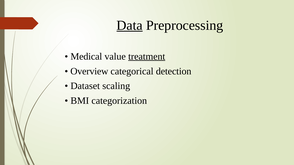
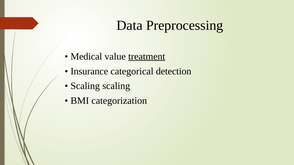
Data underline: present -> none
Overview: Overview -> Insurance
Dataset at (85, 86): Dataset -> Scaling
